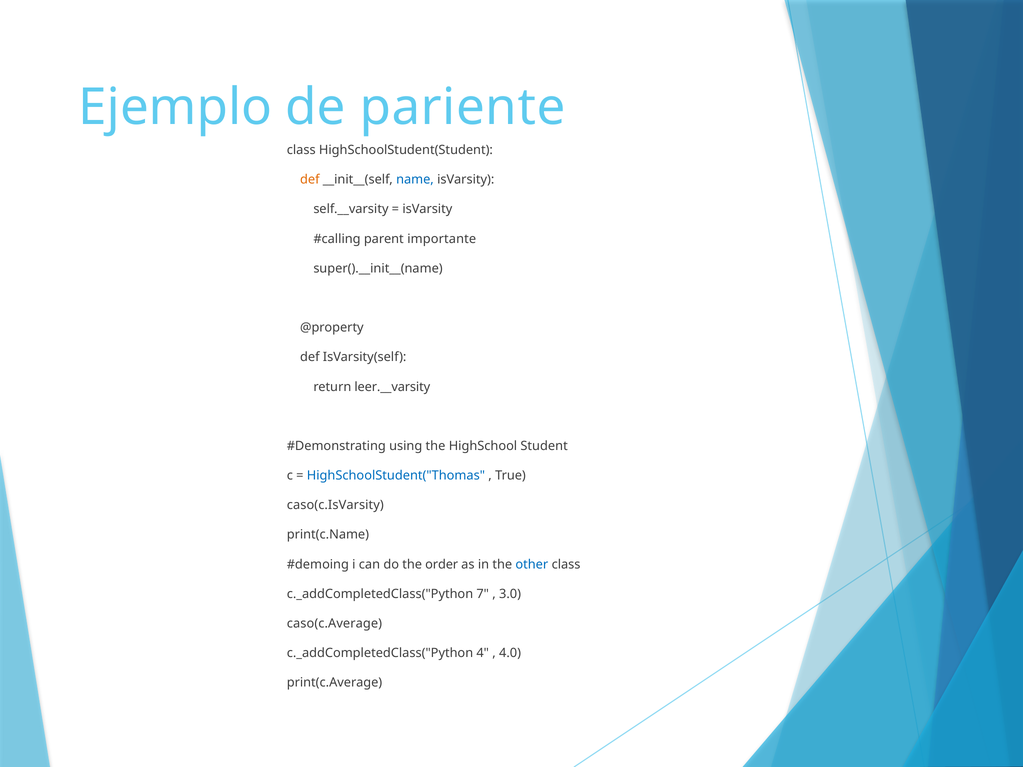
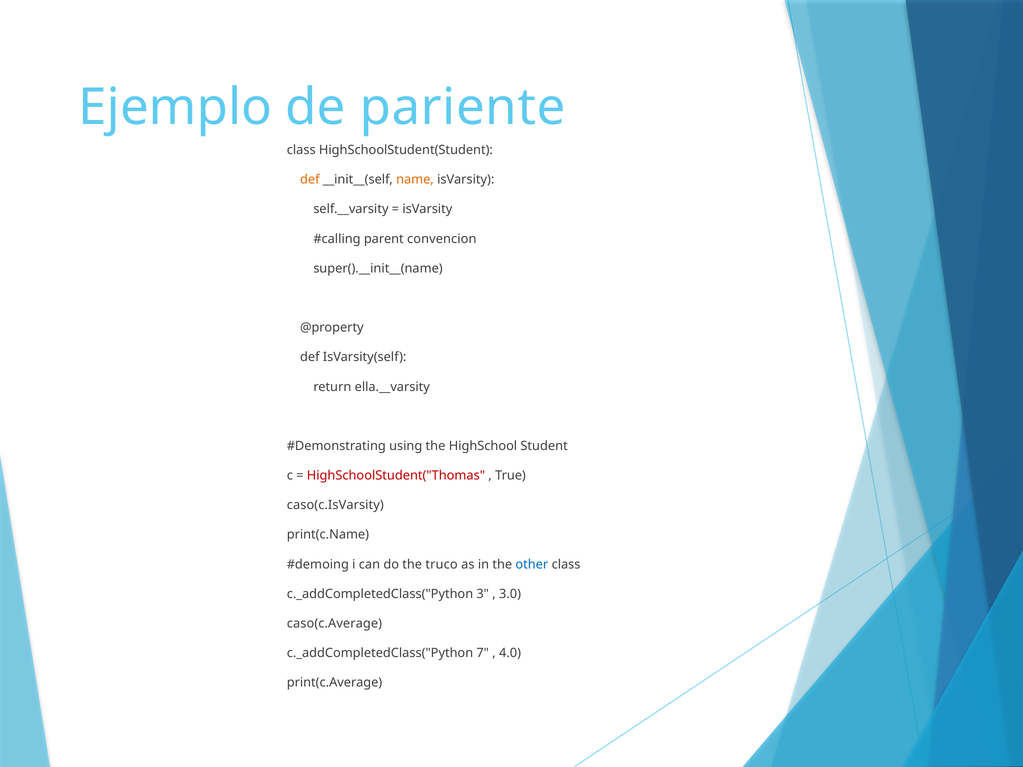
name colour: blue -> orange
importante: importante -> convencion
leer.__varsity: leer.__varsity -> ella.__varsity
HighSchoolStudent("Thomas colour: blue -> red
order: order -> truco
7: 7 -> 3
4: 4 -> 7
